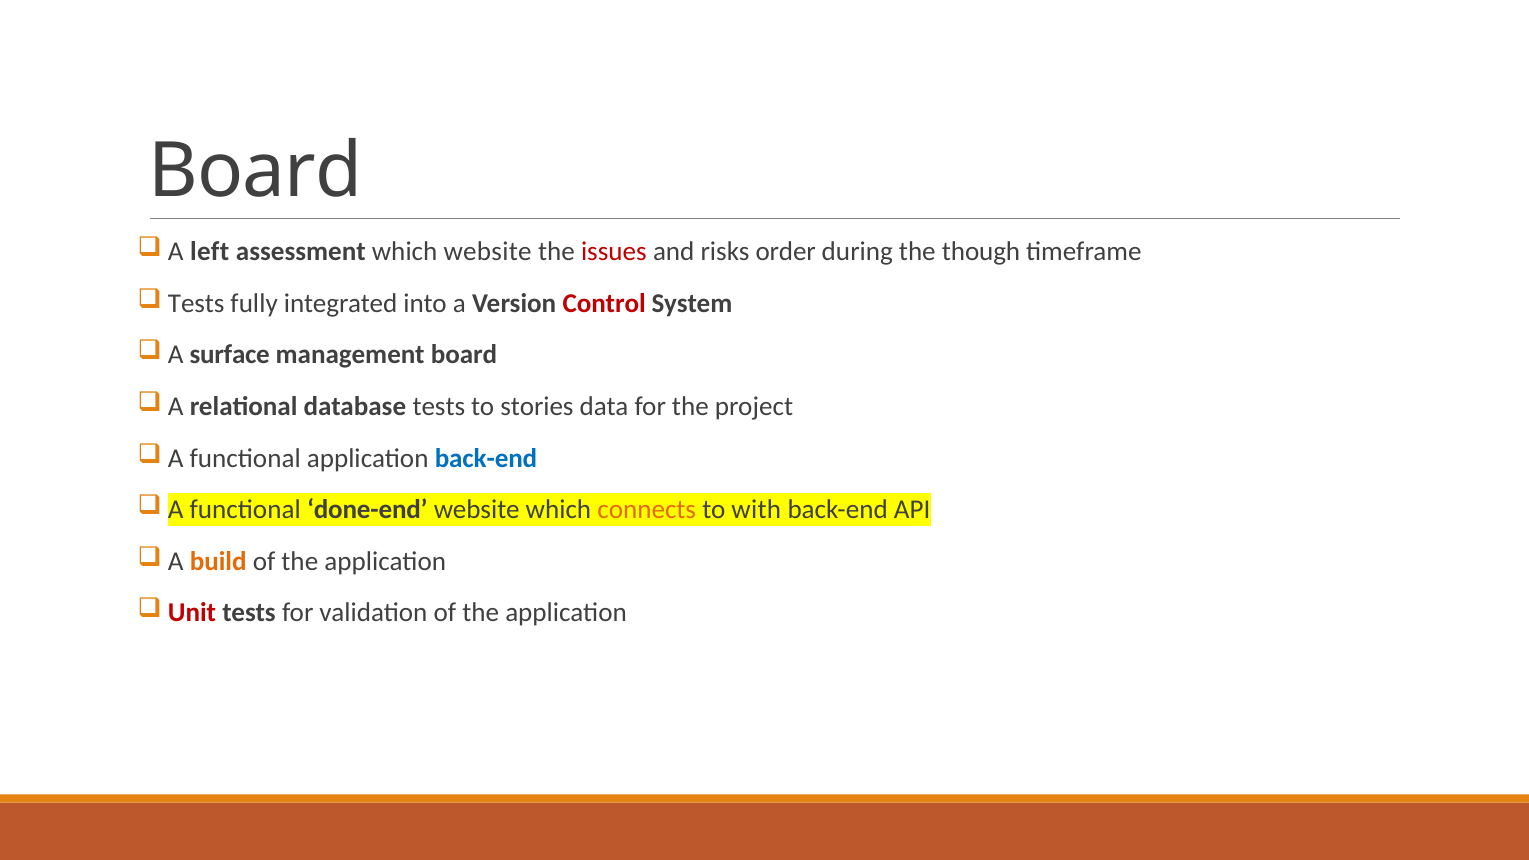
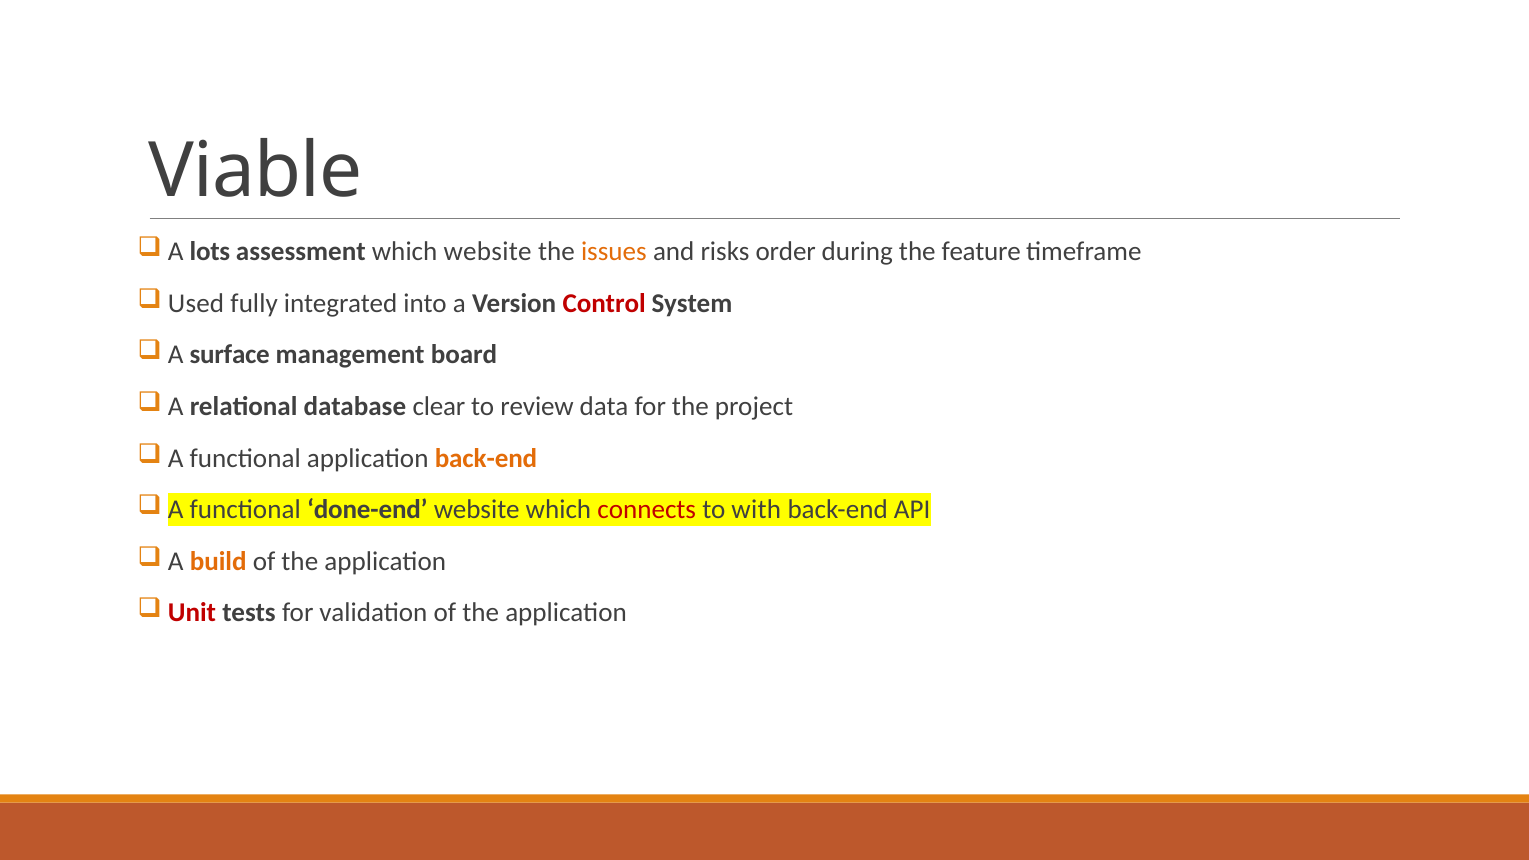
Board at (255, 171): Board -> Viable
left: left -> lots
issues colour: red -> orange
though: though -> feature
Tests at (196, 303): Tests -> Used
database tests: tests -> clear
stories: stories -> review
back-end at (486, 458) colour: blue -> orange
connects colour: orange -> red
